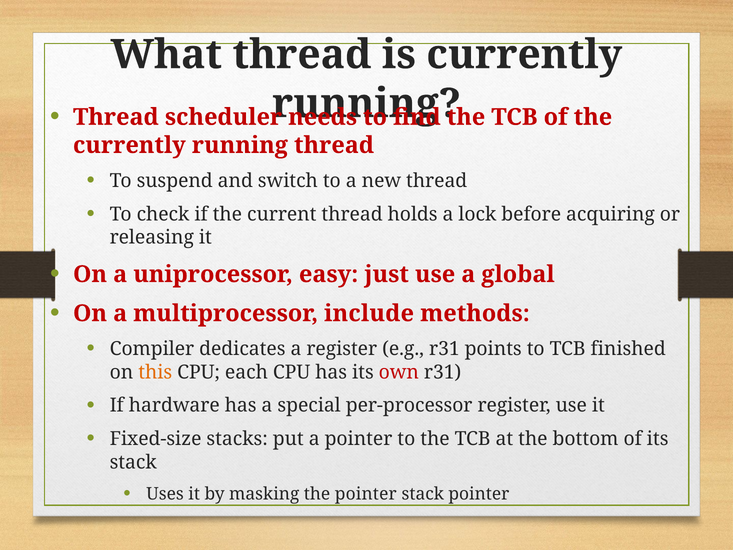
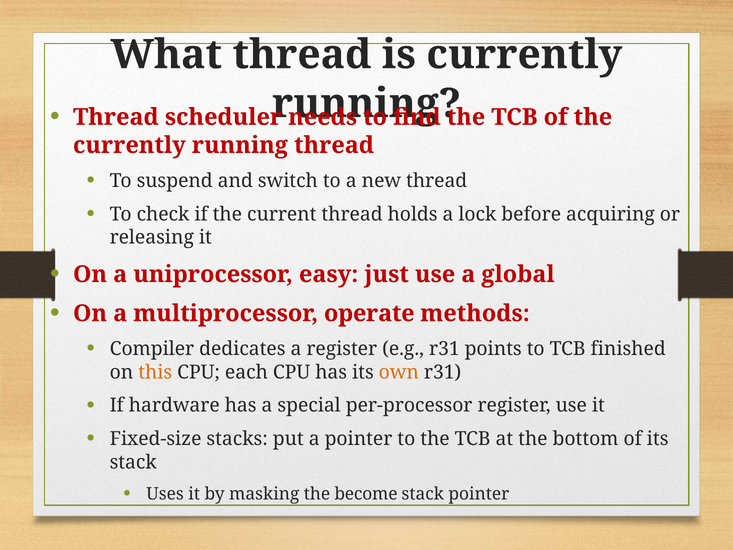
include: include -> operate
own colour: red -> orange
the pointer: pointer -> become
